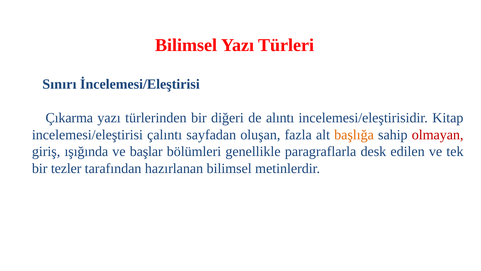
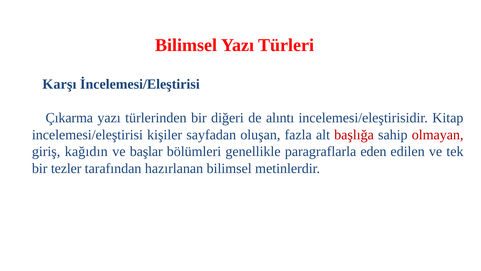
Sınırı: Sınırı -> Karşı
çalıntı: çalıntı -> kişiler
başlığa colour: orange -> red
ışığında: ışığında -> kağıdın
desk: desk -> eden
